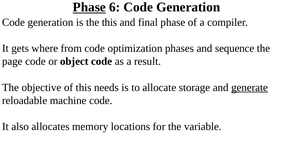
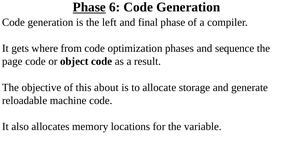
the this: this -> left
needs: needs -> about
generate underline: present -> none
